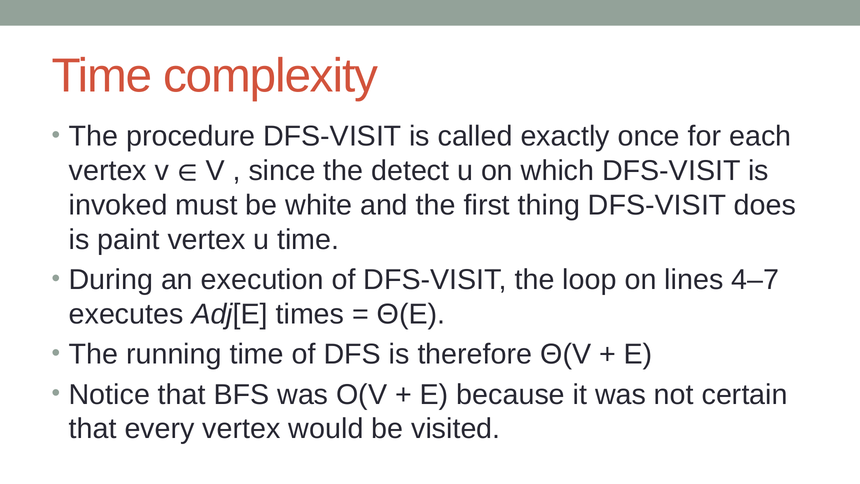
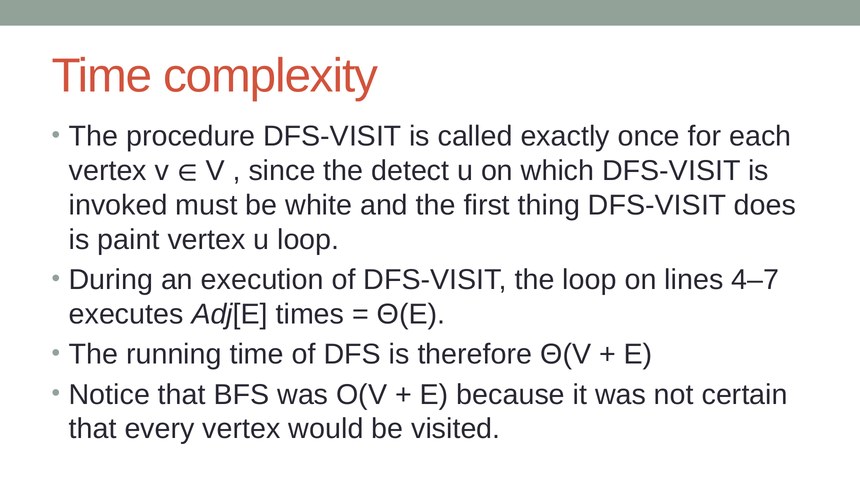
u time: time -> loop
